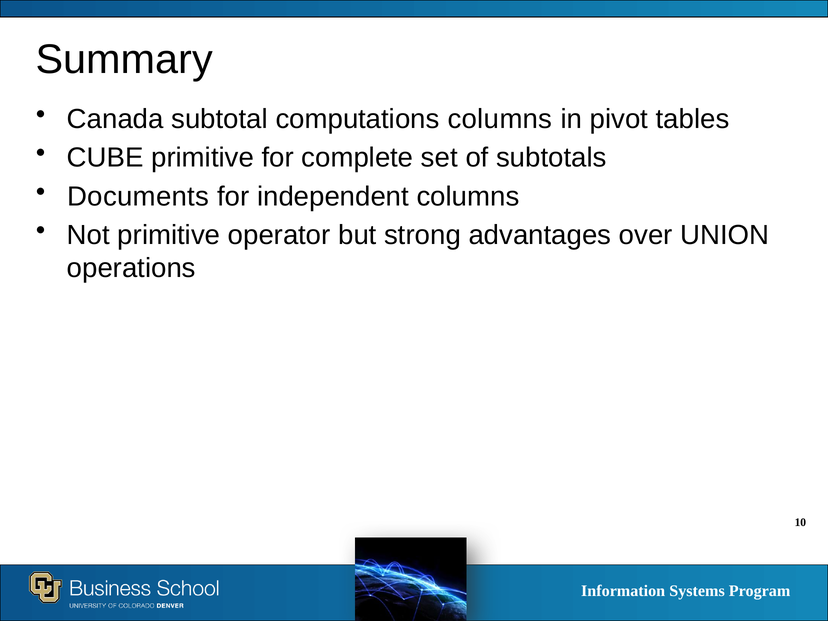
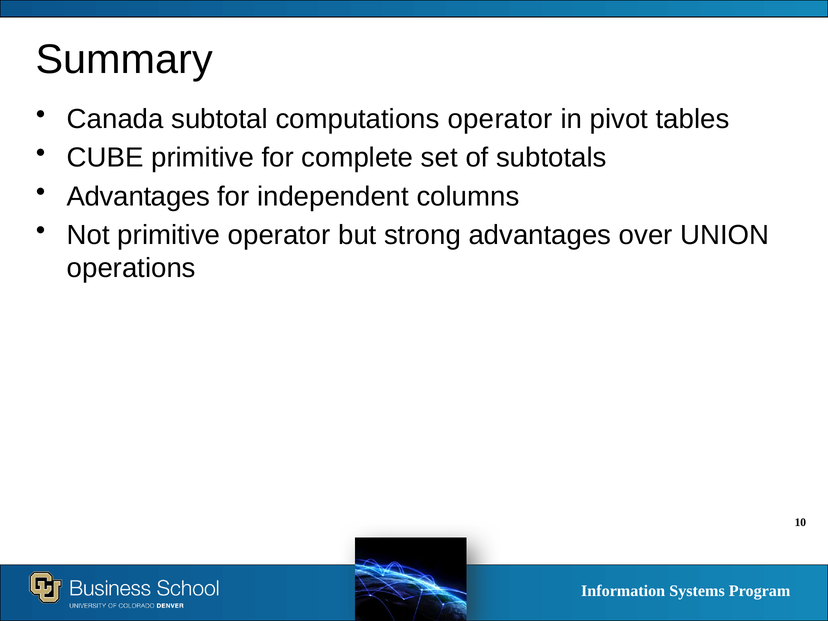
computations columns: columns -> operator
Documents at (138, 196): Documents -> Advantages
